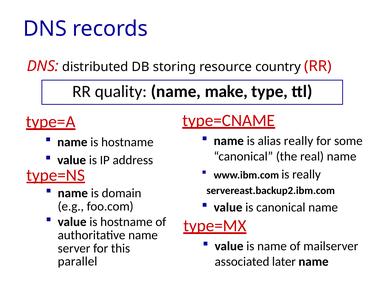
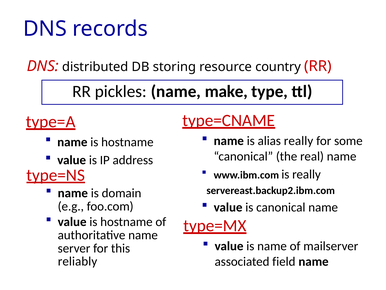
quality: quality -> pickles
parallel: parallel -> reliably
later: later -> field
